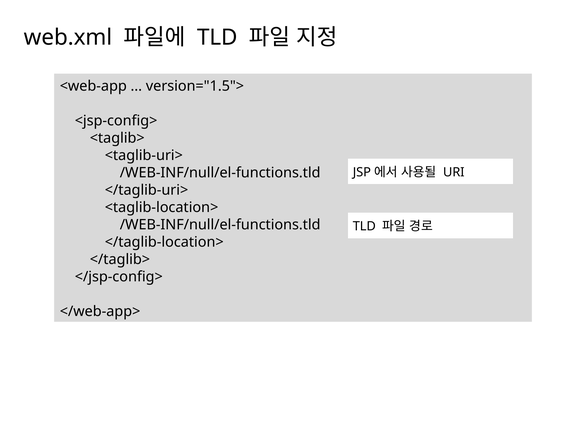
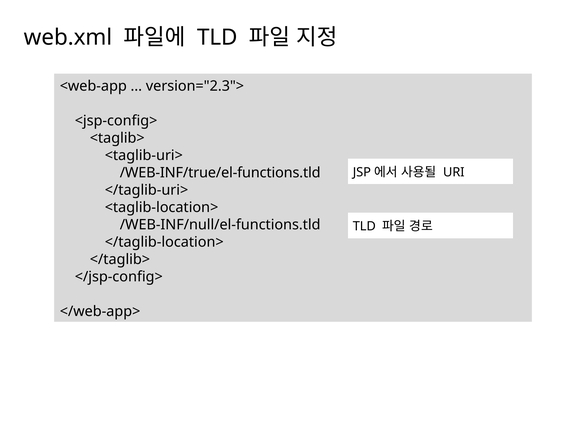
version="1.5">: version="1.5"> -> version="2.3">
/WEB-INF/null/el-functions.tld at (220, 173): /WEB-INF/null/el-functions.tld -> /WEB-INF/true/el-functions.tld
